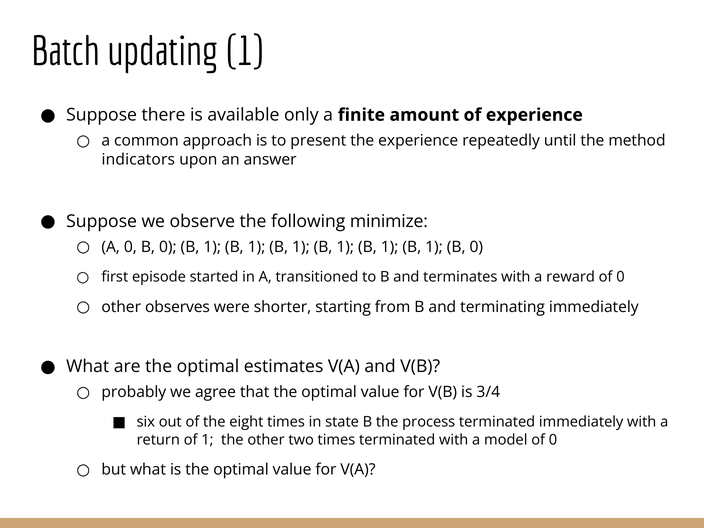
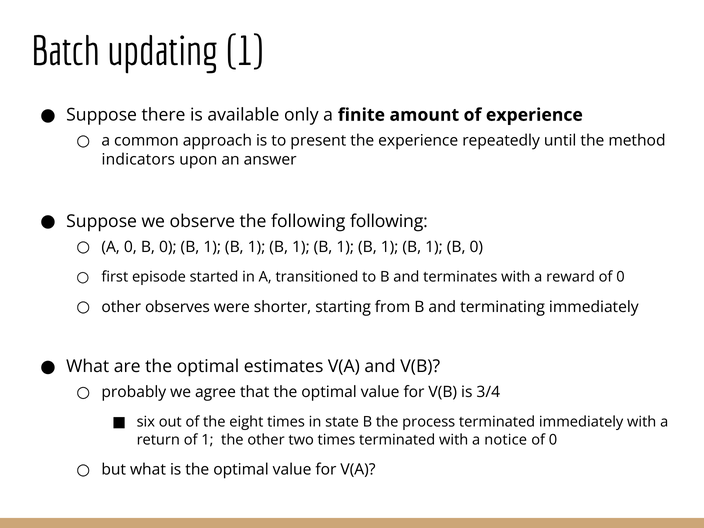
following minimize: minimize -> following
model: model -> notice
